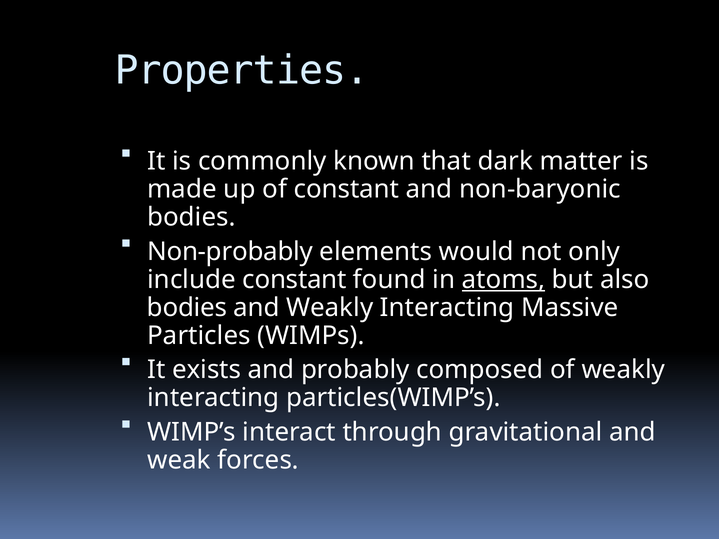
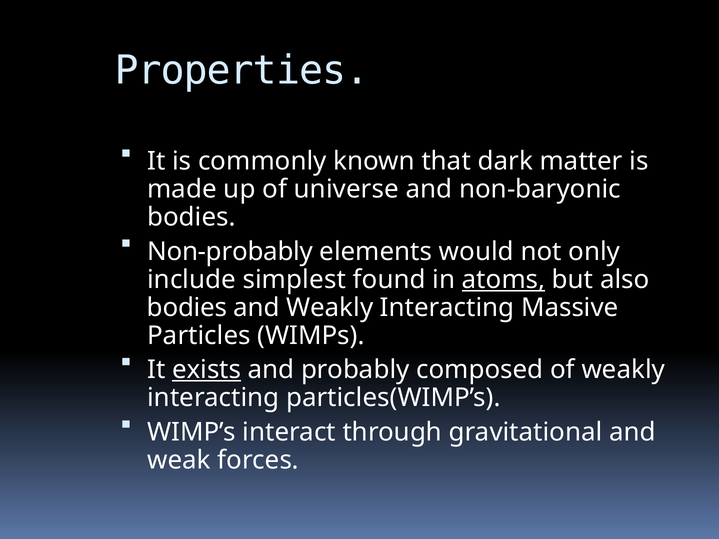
of constant: constant -> universe
include constant: constant -> simplest
exists underline: none -> present
